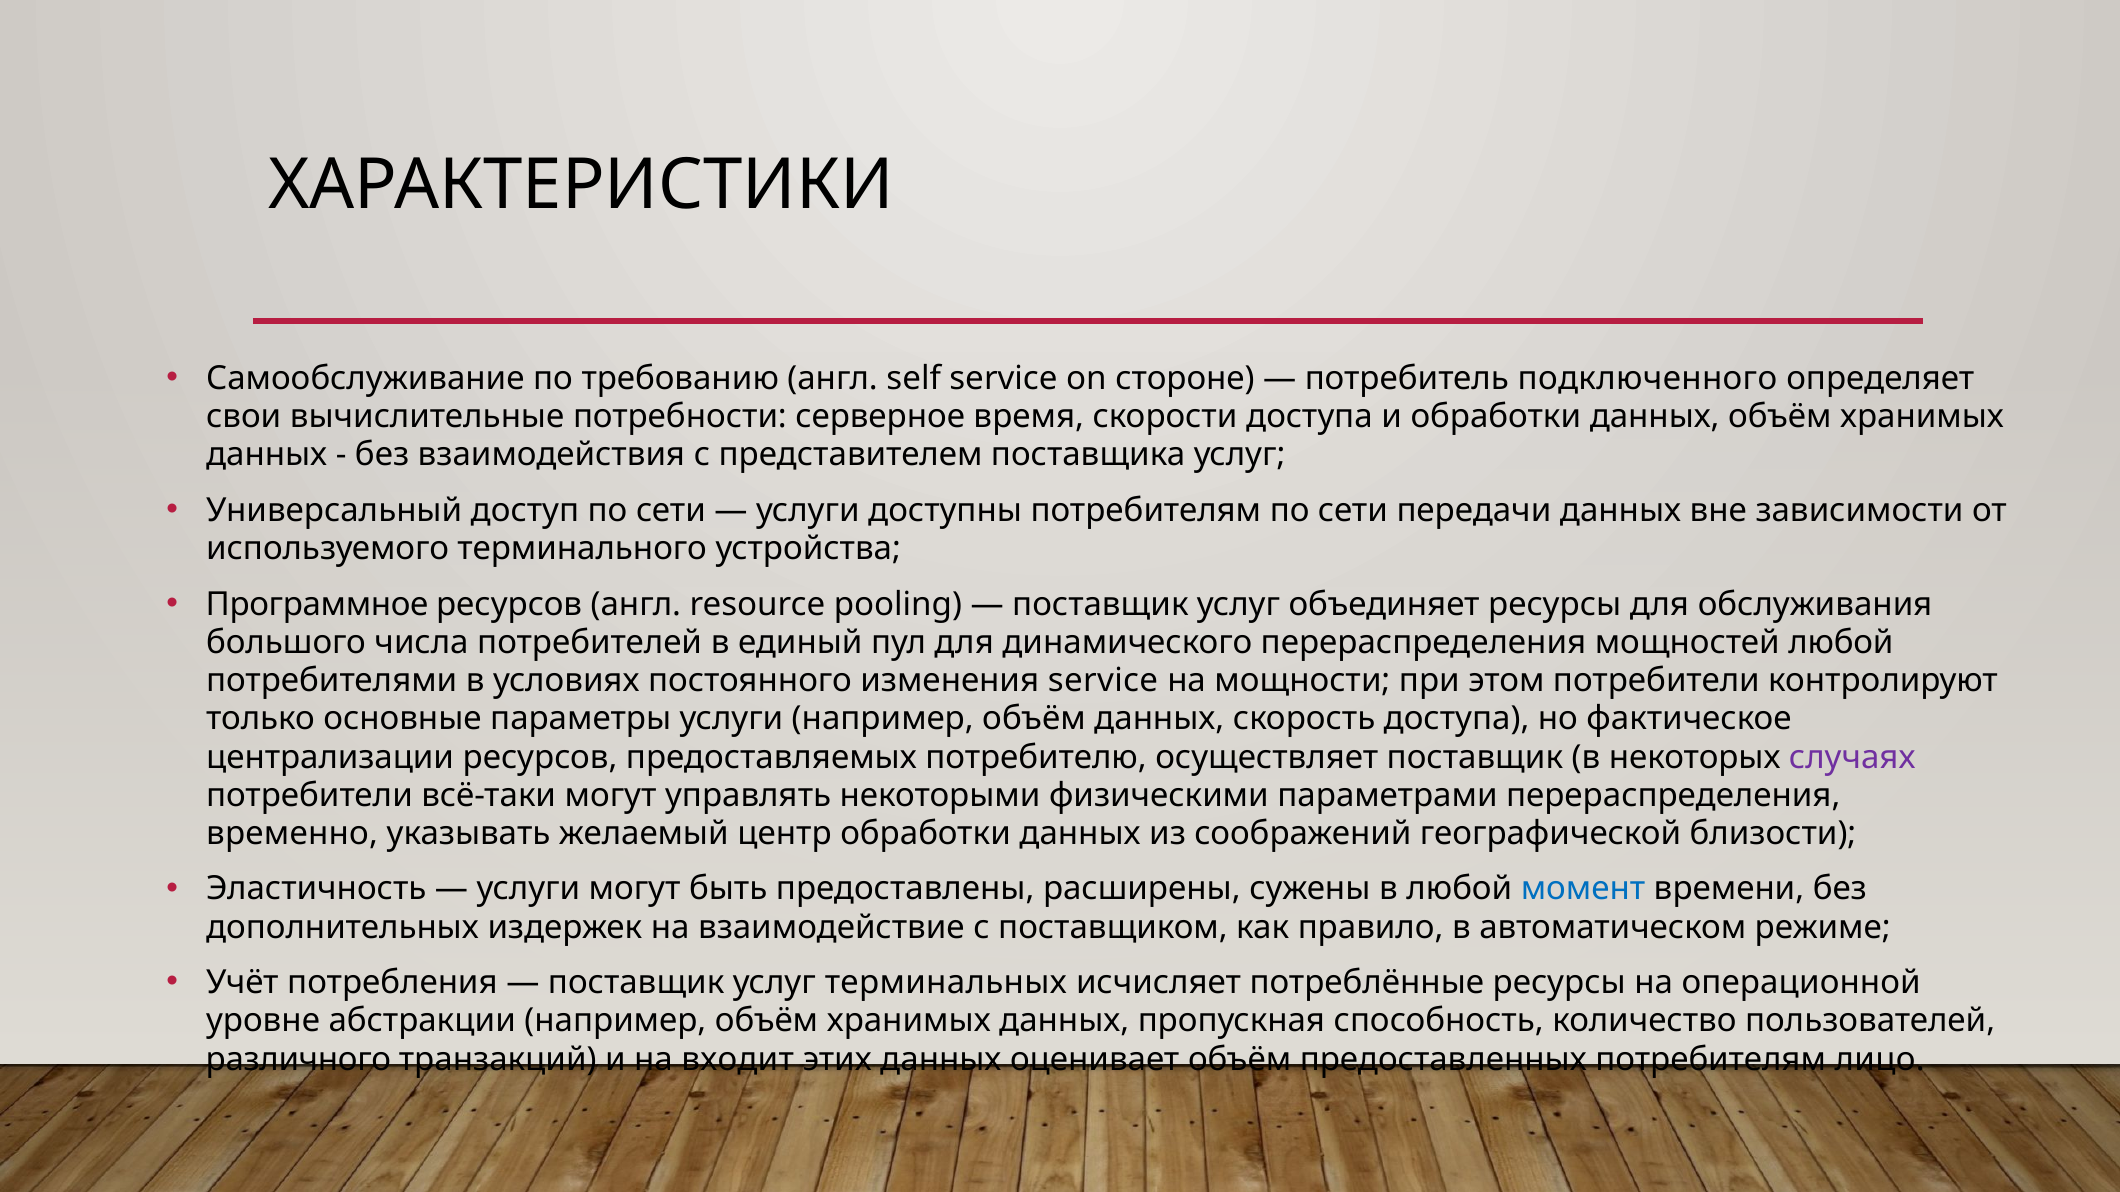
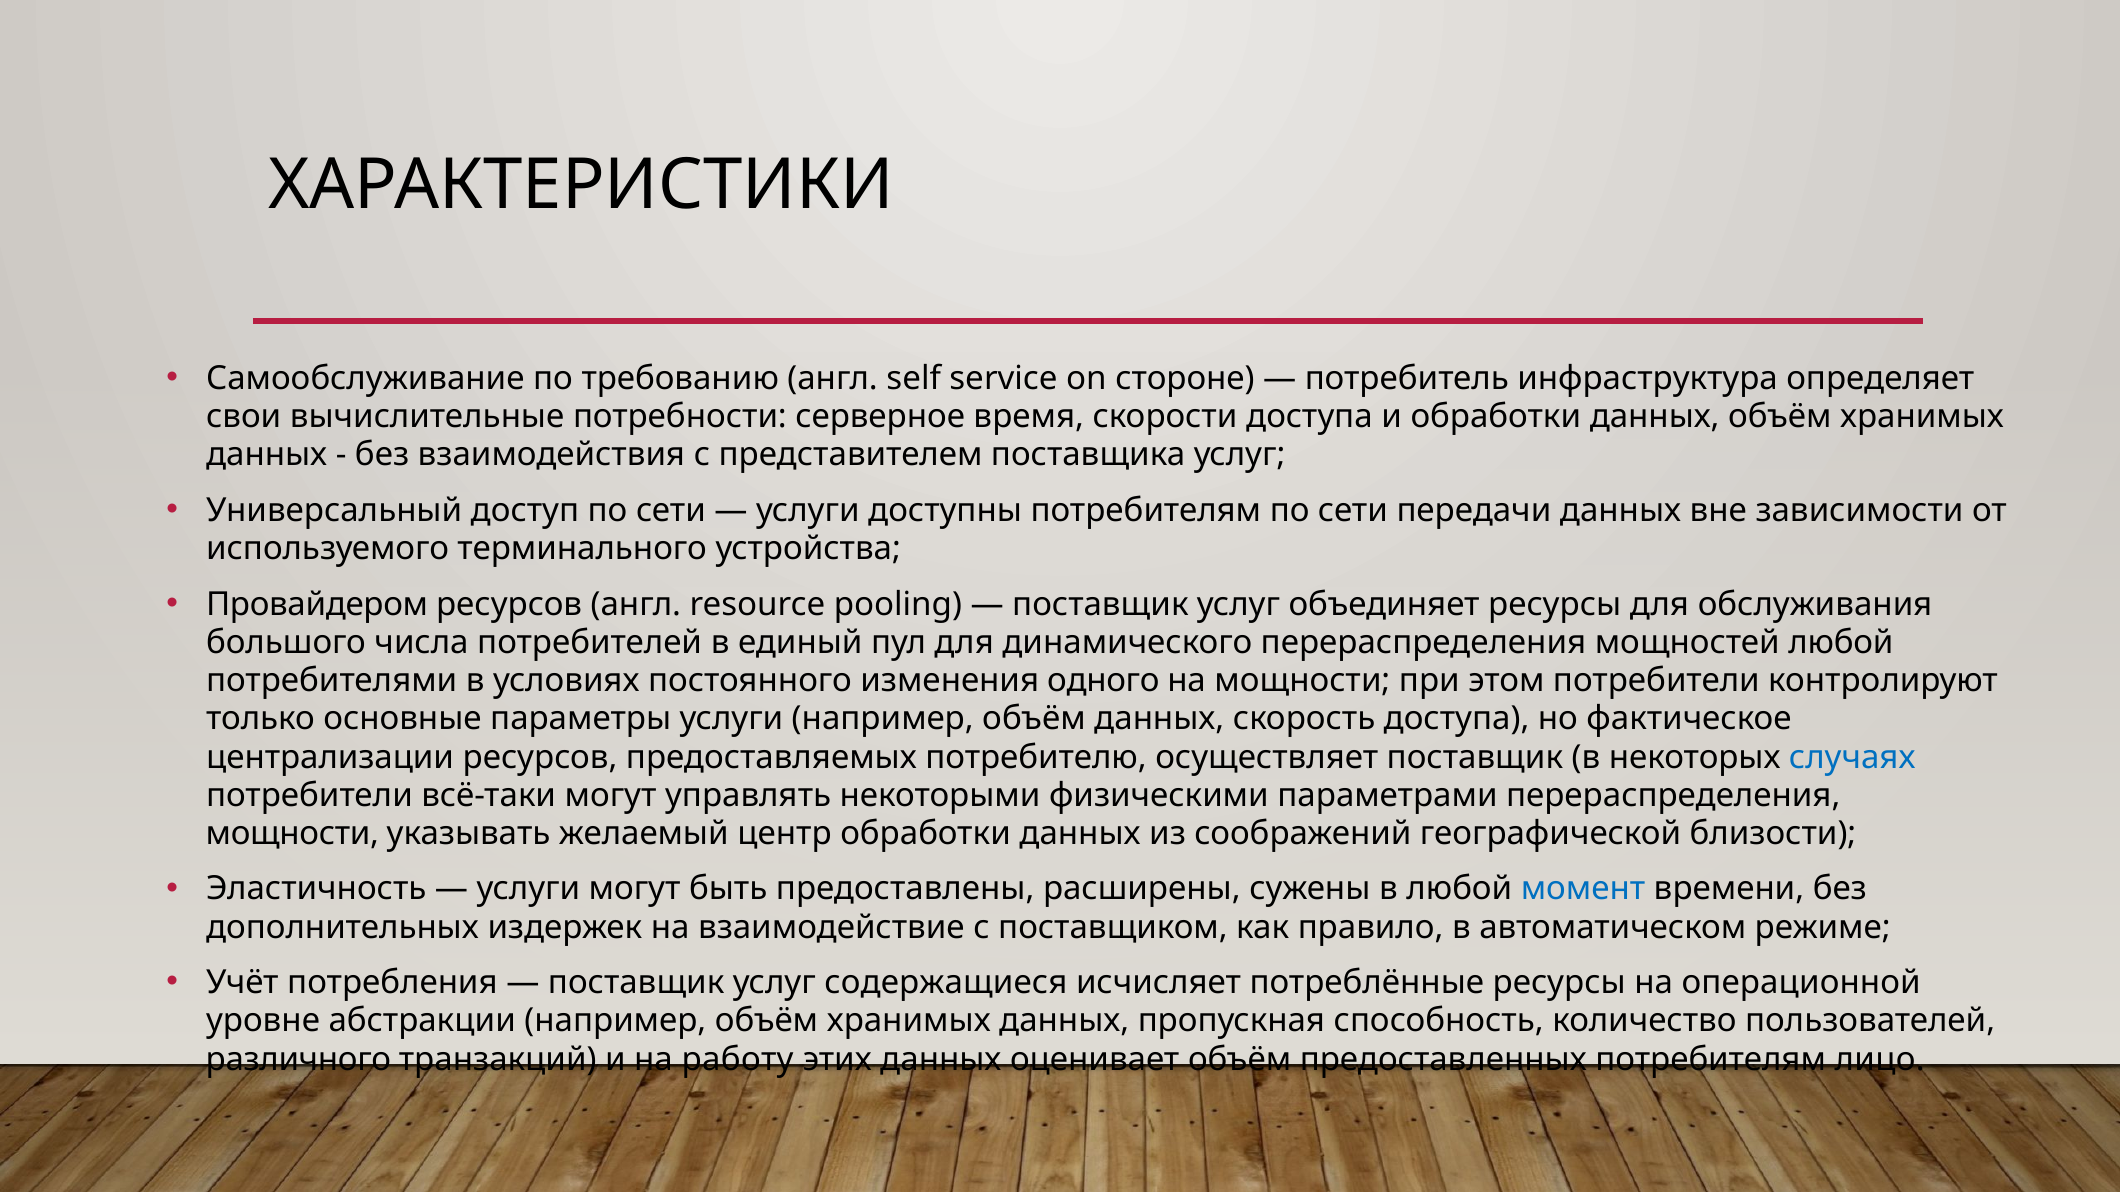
подключенного: подключенного -> инфраструктура
Программное: Программное -> Провайдером
изменения service: service -> одного
случаях colour: purple -> blue
временно at (292, 834): временно -> мощности
терминальных: терминальных -> содержащиеся
входит: входит -> работу
